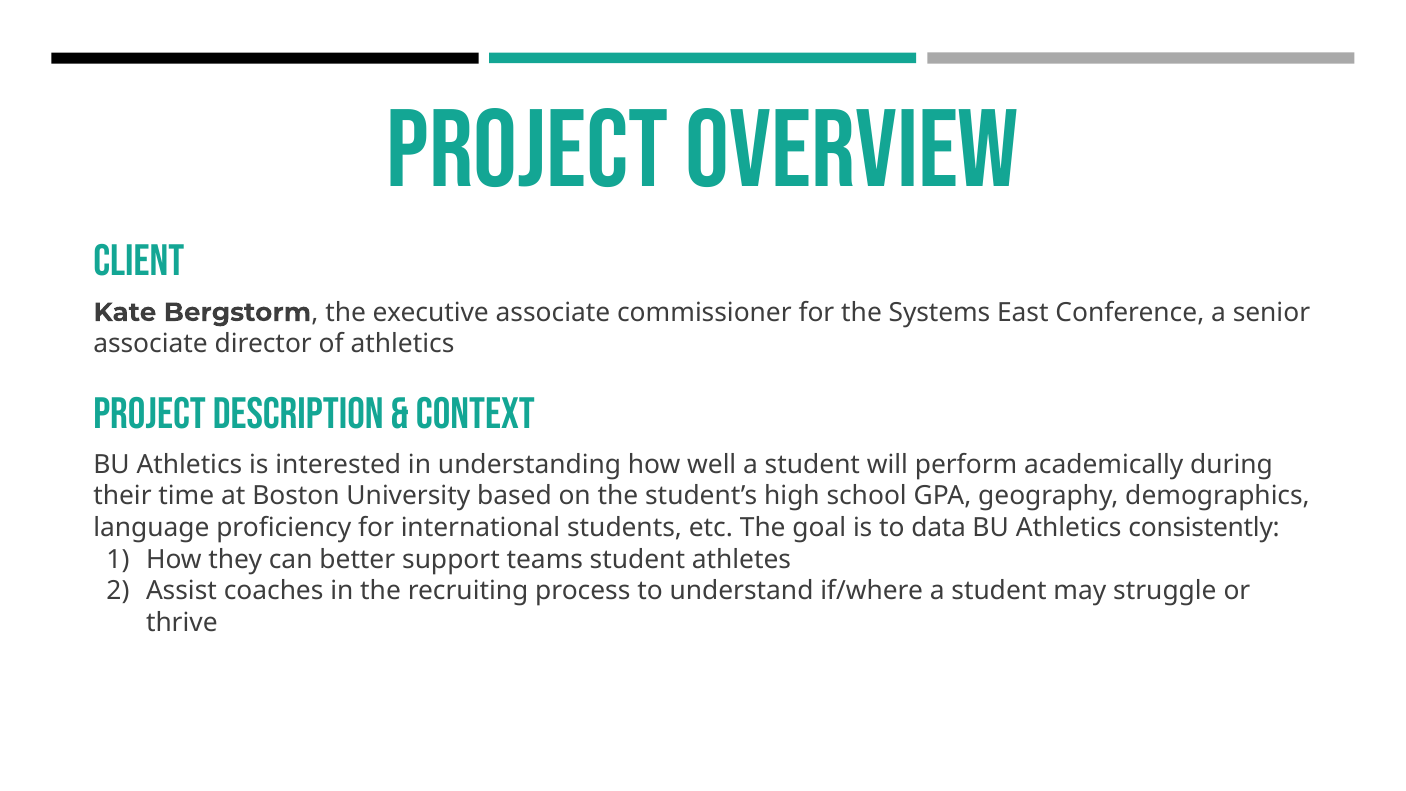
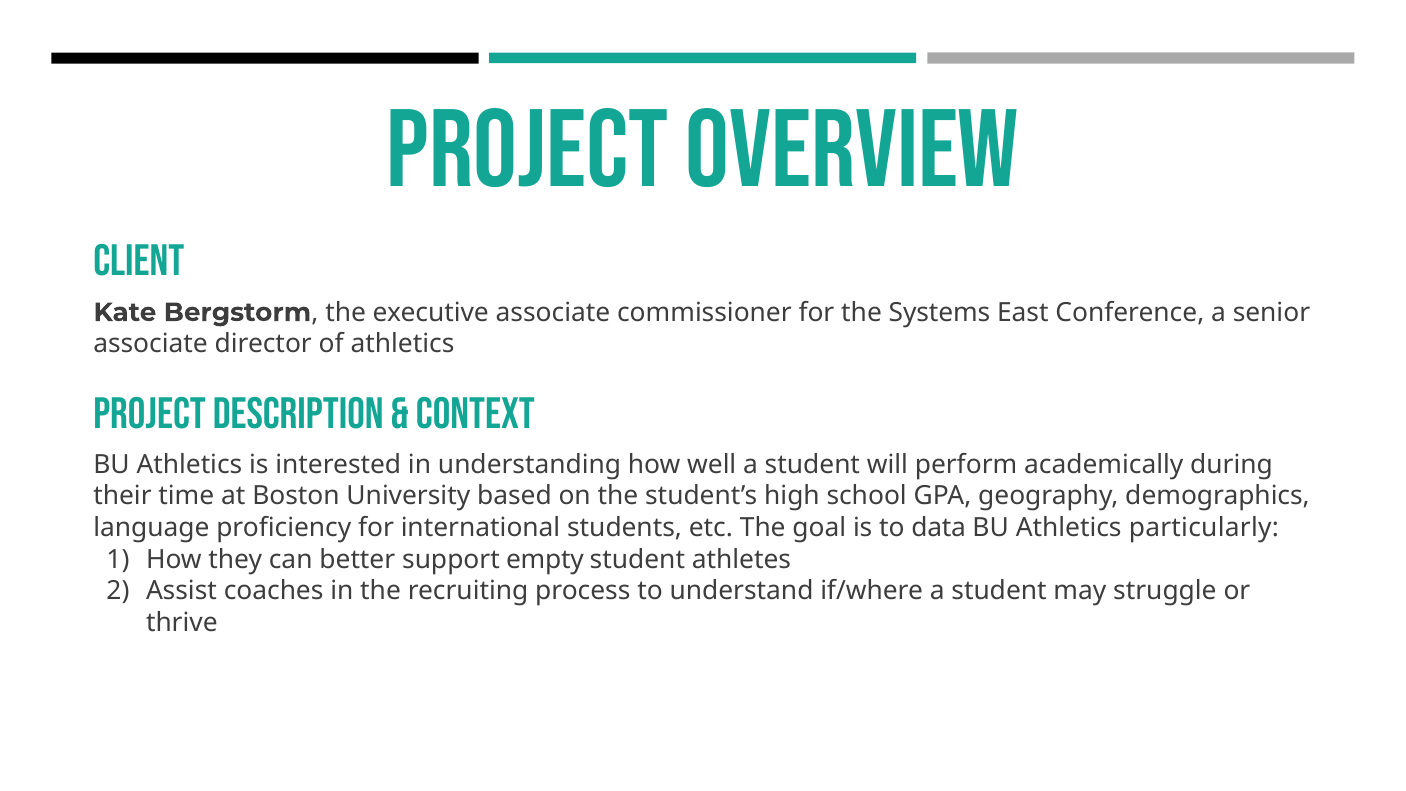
consistently: consistently -> particularly
teams: teams -> empty
